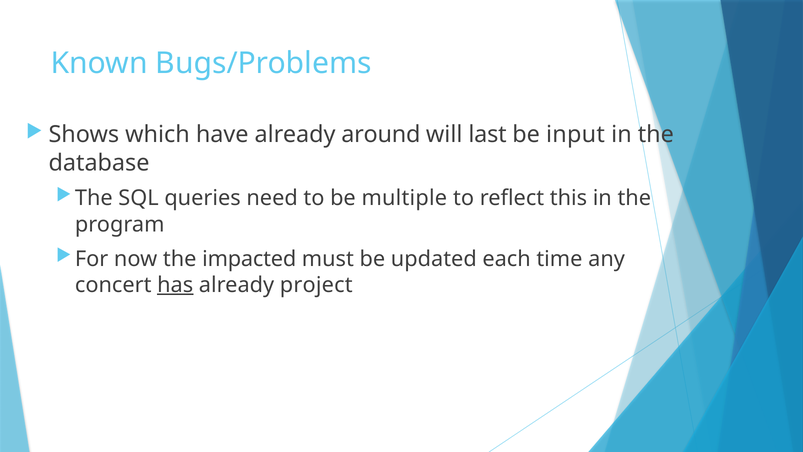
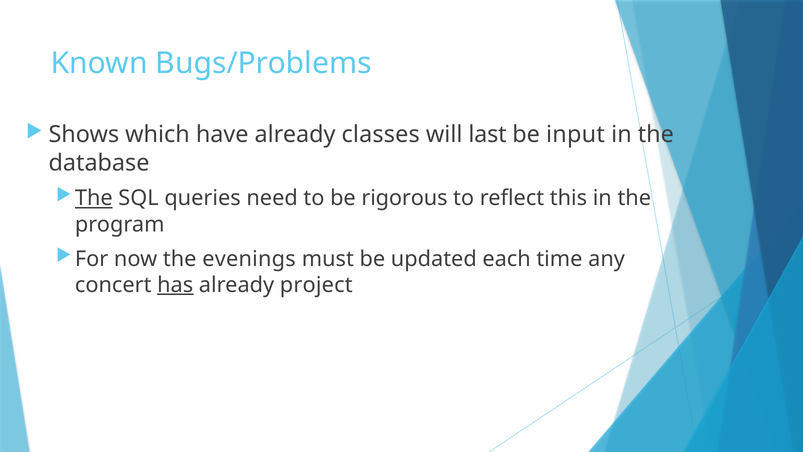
around: around -> classes
The at (94, 198) underline: none -> present
multiple: multiple -> rigorous
impacted: impacted -> evenings
